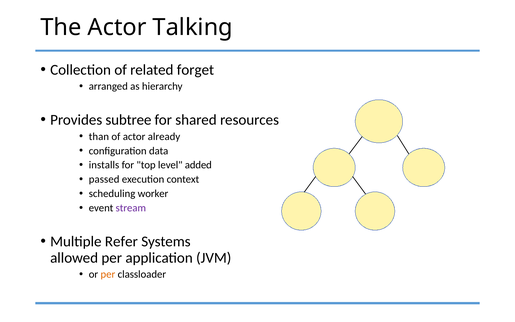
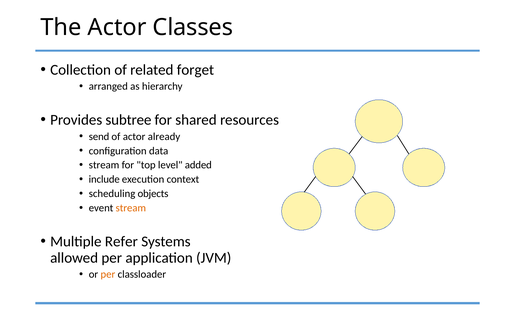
Talking: Talking -> Classes
than: than -> send
installs at (104, 165): installs -> stream
passed: passed -> include
worker: worker -> objects
stream at (131, 208) colour: purple -> orange
